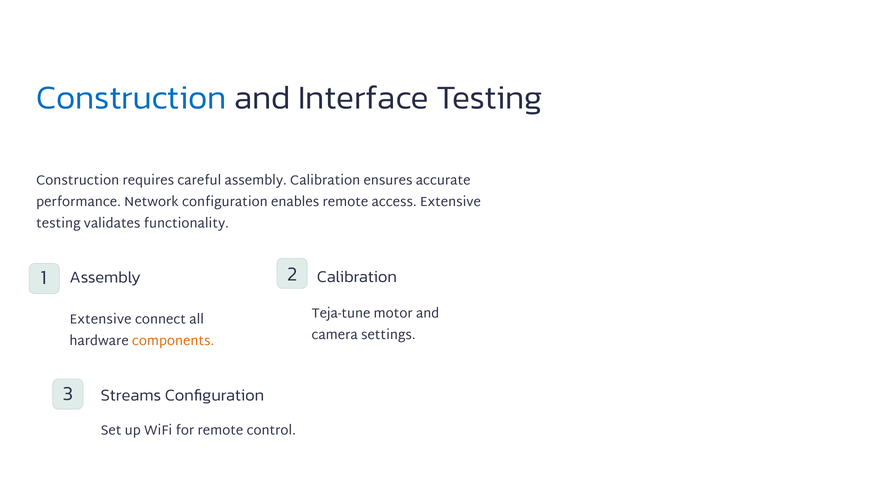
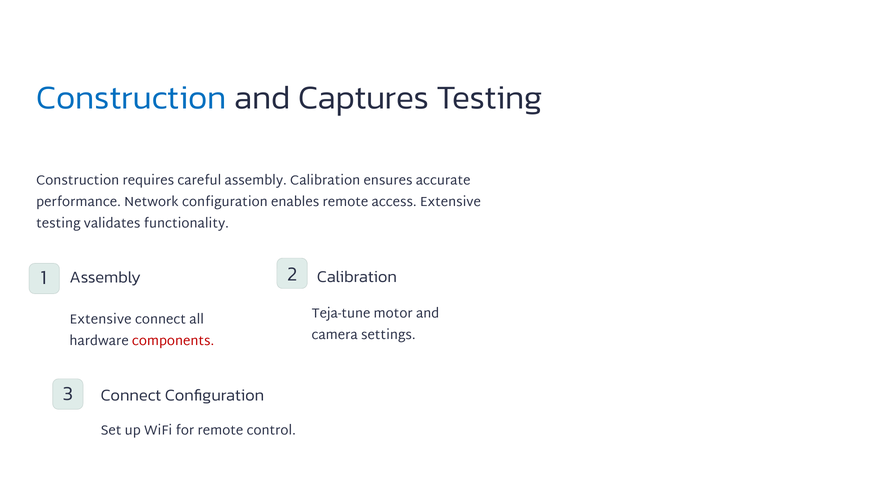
Interface: Interface -> Captures
components colour: orange -> red
3 Streams: Streams -> Connect
